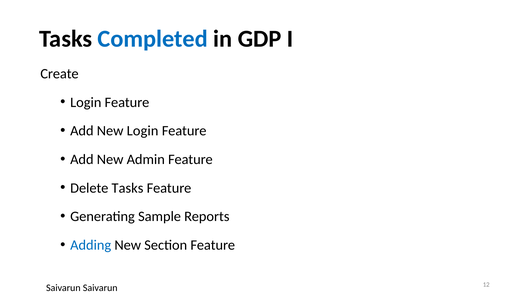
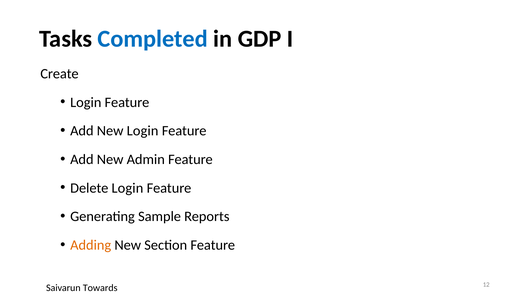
Delete Tasks: Tasks -> Login
Adding colour: blue -> orange
Saivarun Saivarun: Saivarun -> Towards
